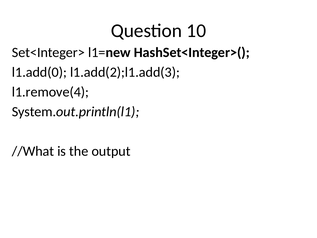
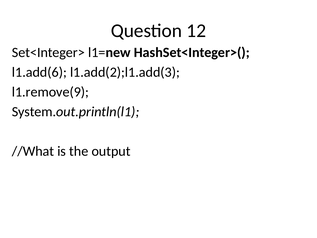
10: 10 -> 12
l1.add(0: l1.add(0 -> l1.add(6
l1.remove(4: l1.remove(4 -> l1.remove(9
